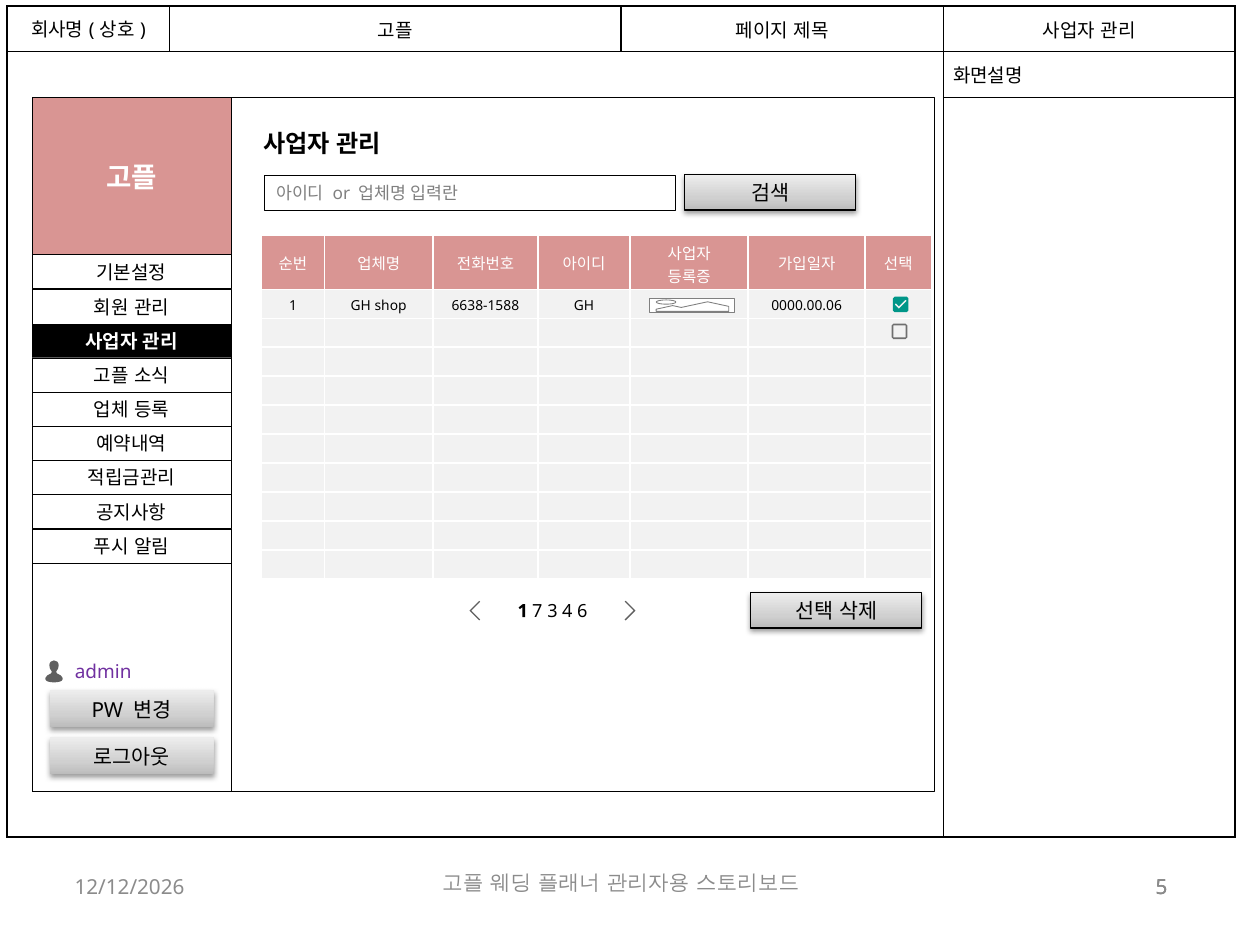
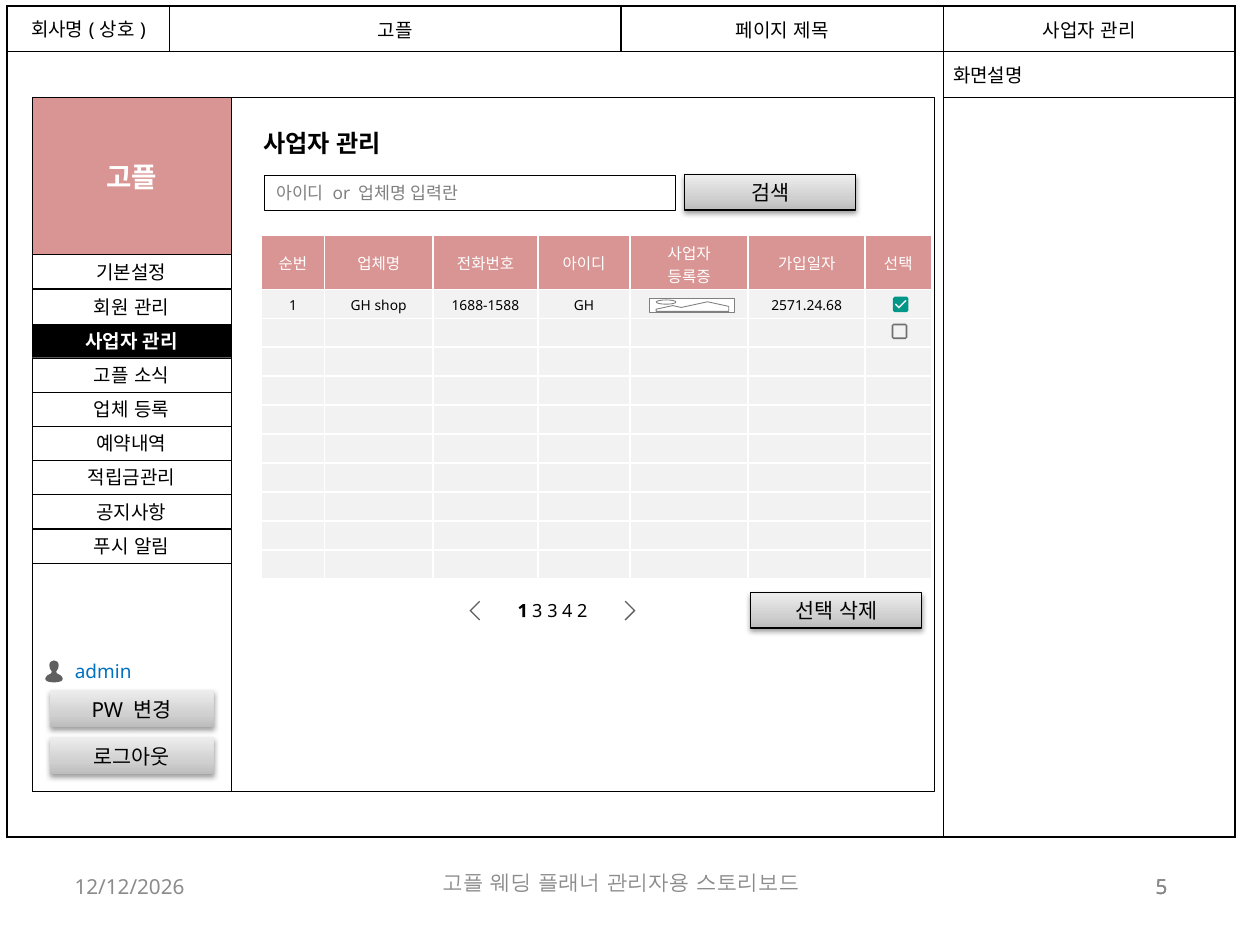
6638-1588: 6638-1588 -> 1688-1588
0000.00.06: 0000.00.06 -> 2571.24.68
1 7: 7 -> 3
6: 6 -> 2
admin colour: purple -> blue
